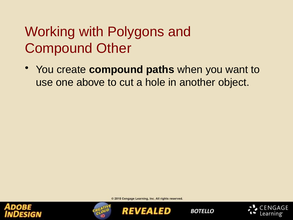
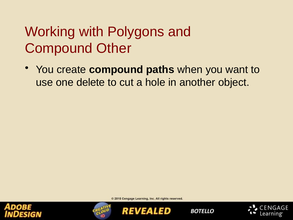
above: above -> delete
